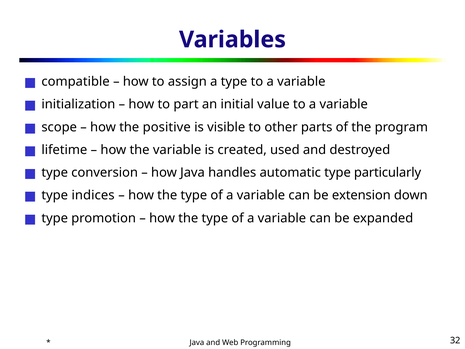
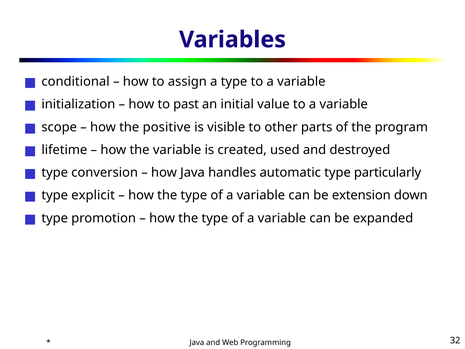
compatible: compatible -> conditional
part: part -> past
indices: indices -> explicit
